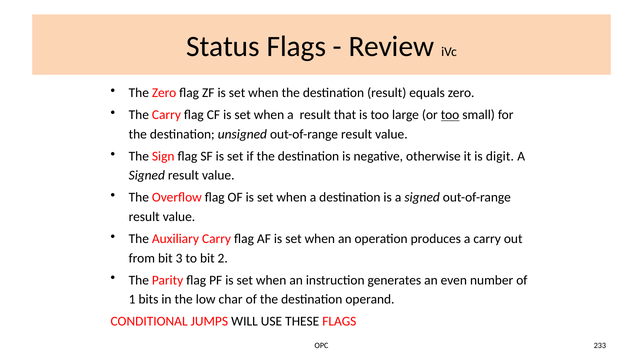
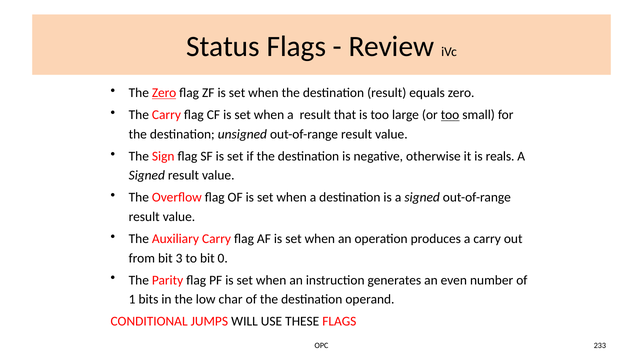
Zero at (164, 93) underline: none -> present
digit: digit -> reals
2: 2 -> 0
